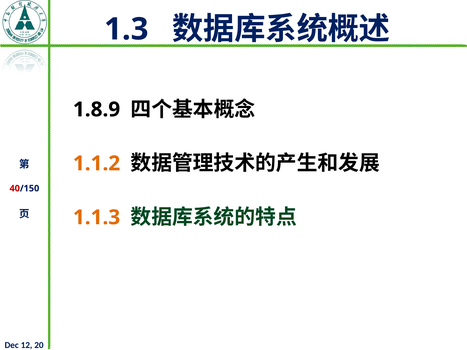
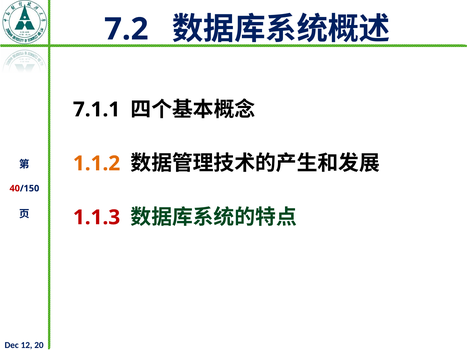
1.3: 1.3 -> 7.2
1.8.9: 1.8.9 -> 7.1.1
1.1.3 colour: orange -> red
